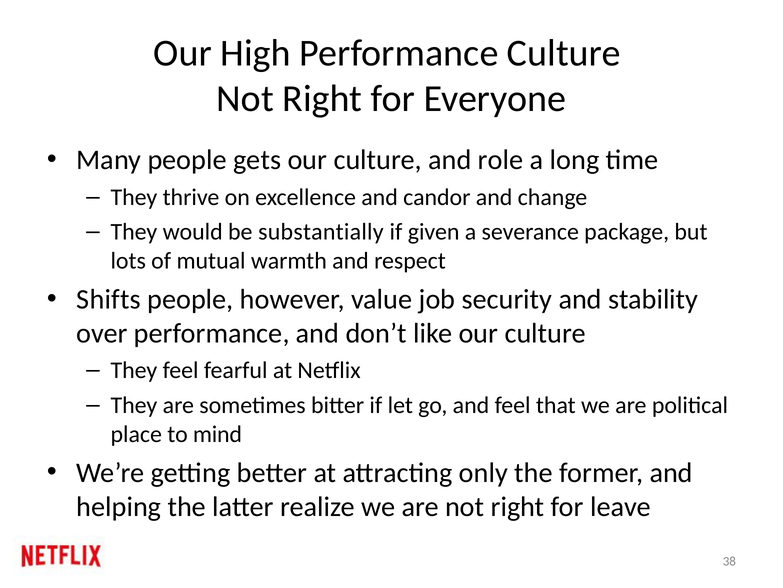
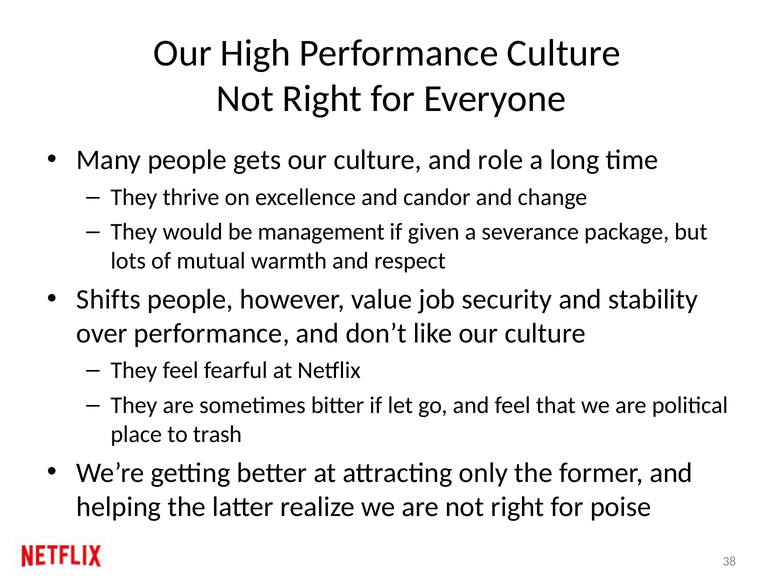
substantially: substantially -> management
mind: mind -> trash
leave: leave -> poise
